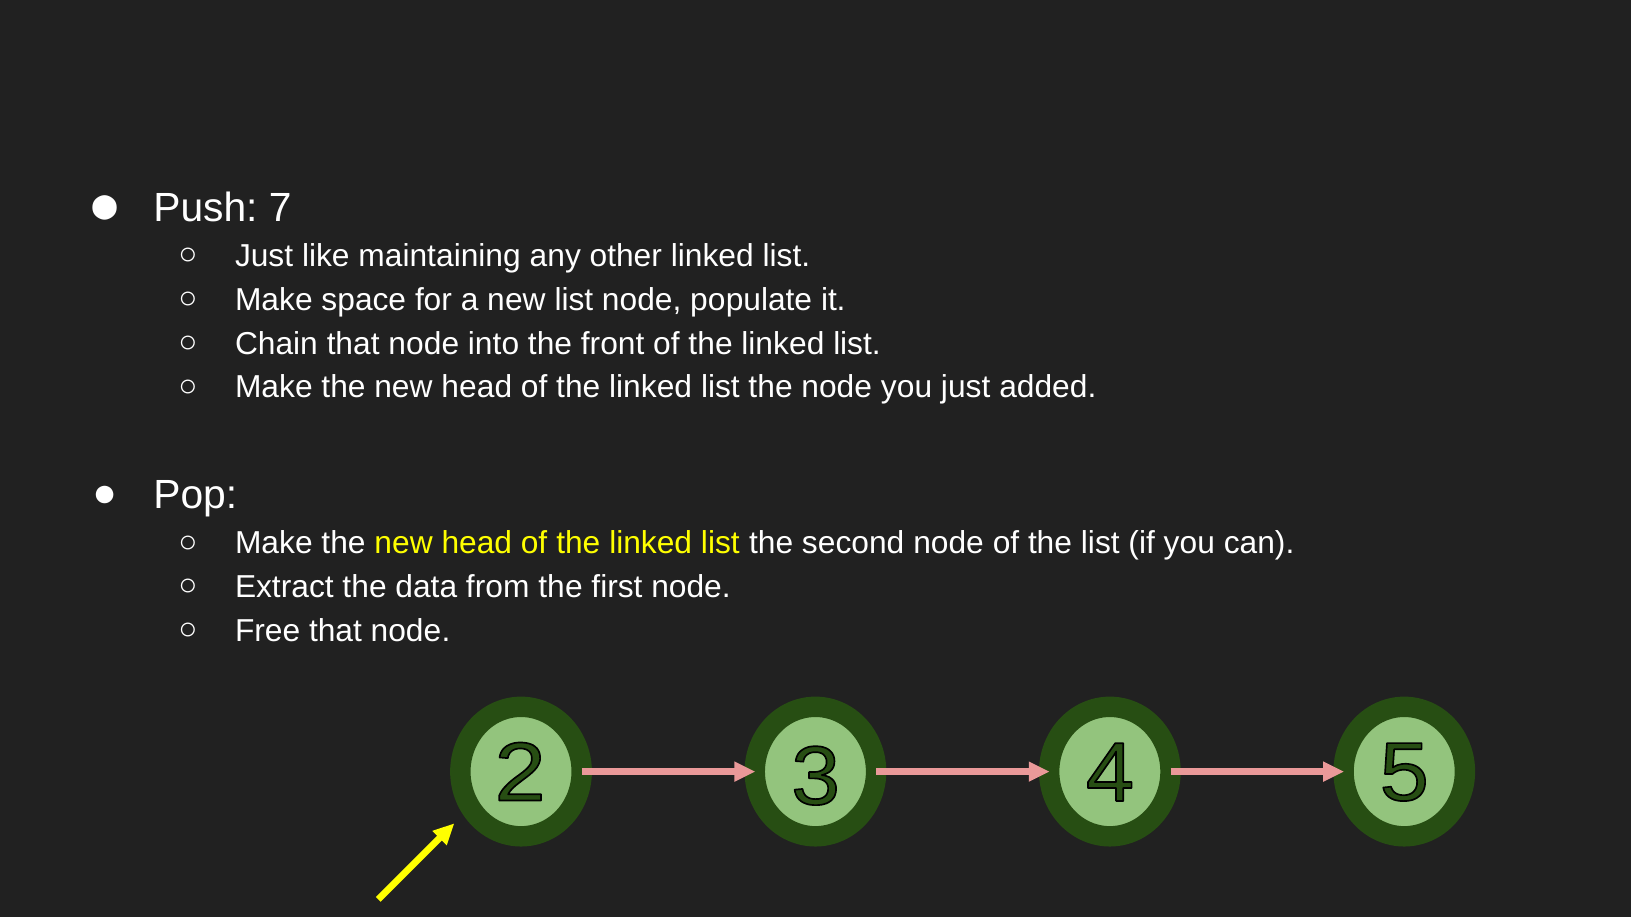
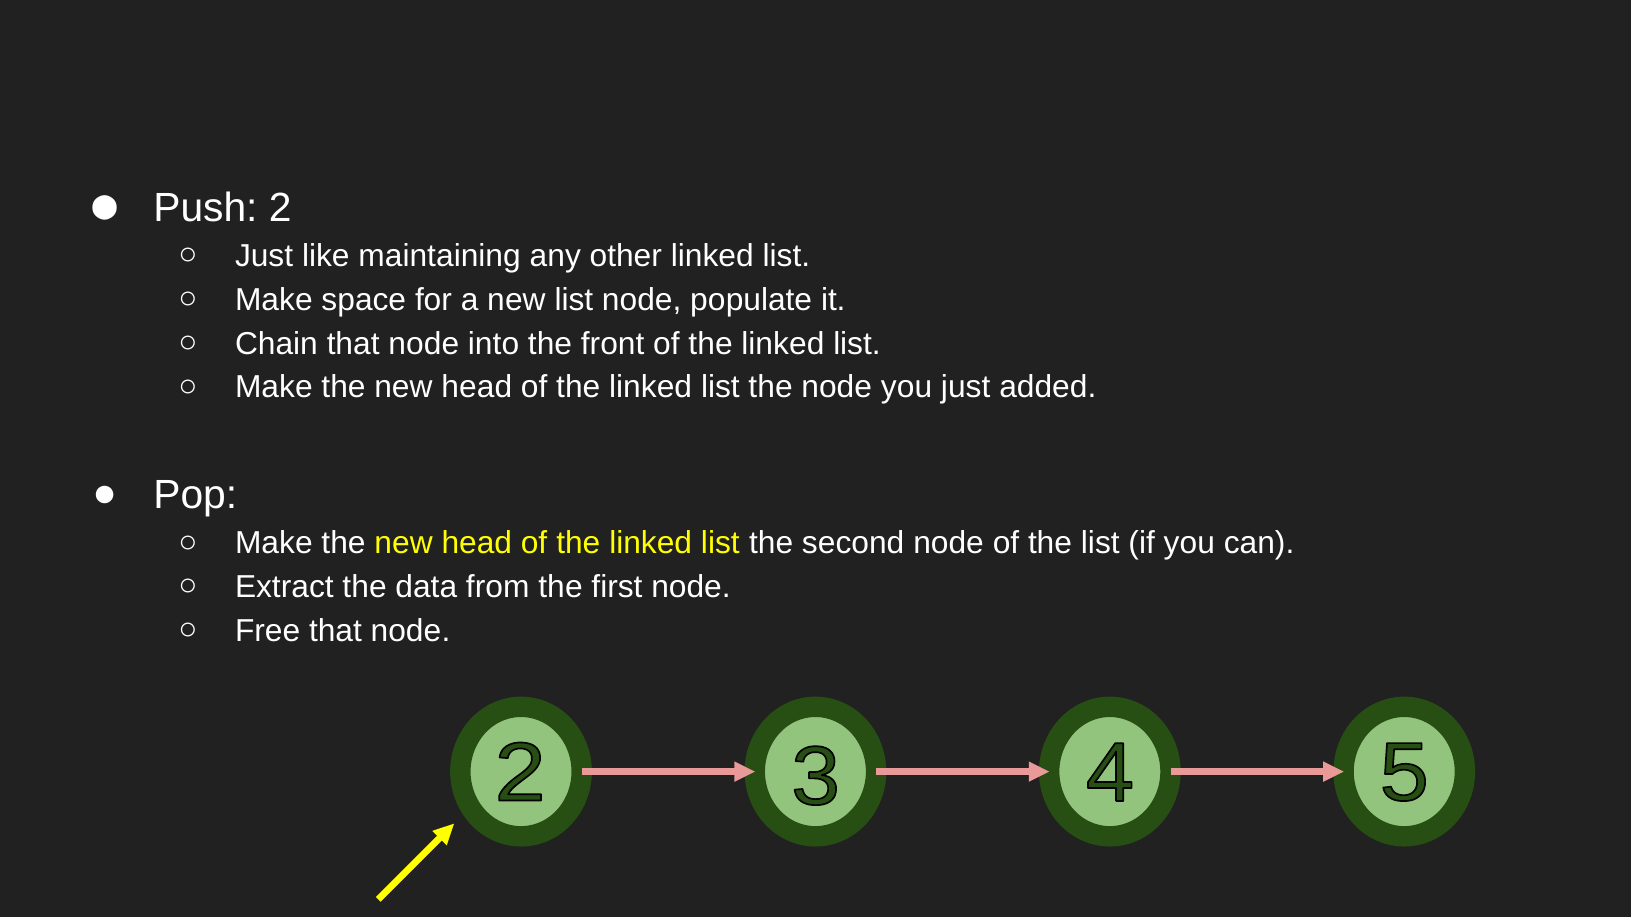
7: 7 -> 2
